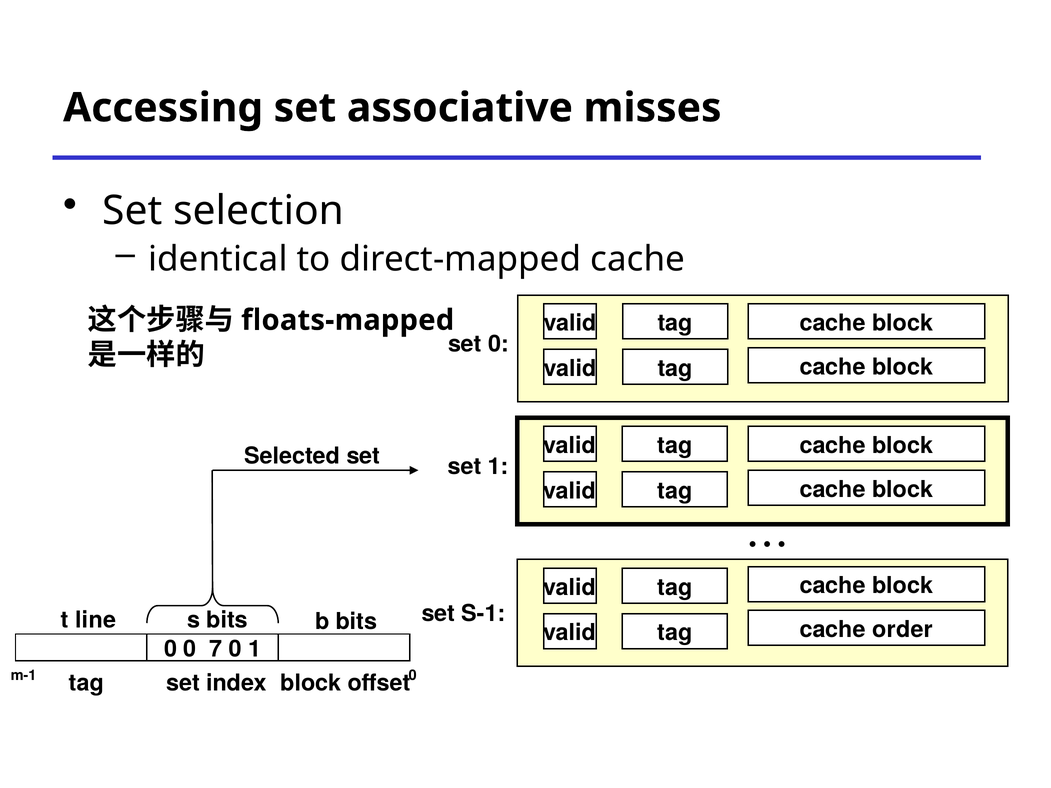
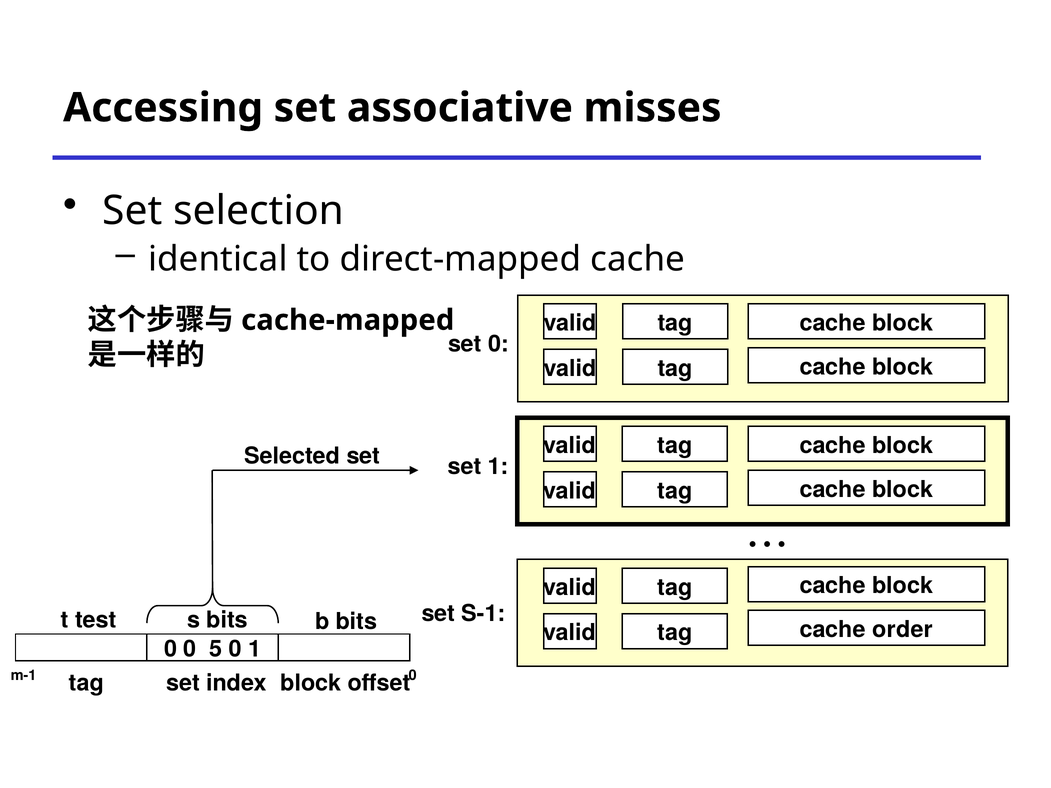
floats-mapped: floats-mapped -> cache-mapped
line: line -> test
7: 7 -> 5
